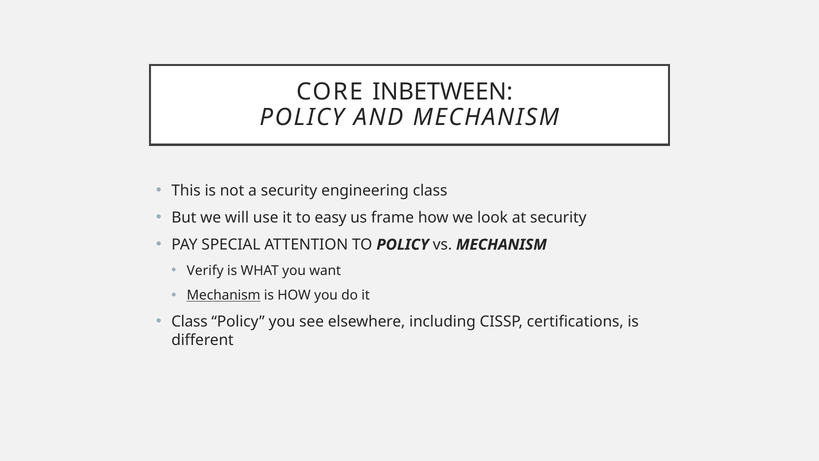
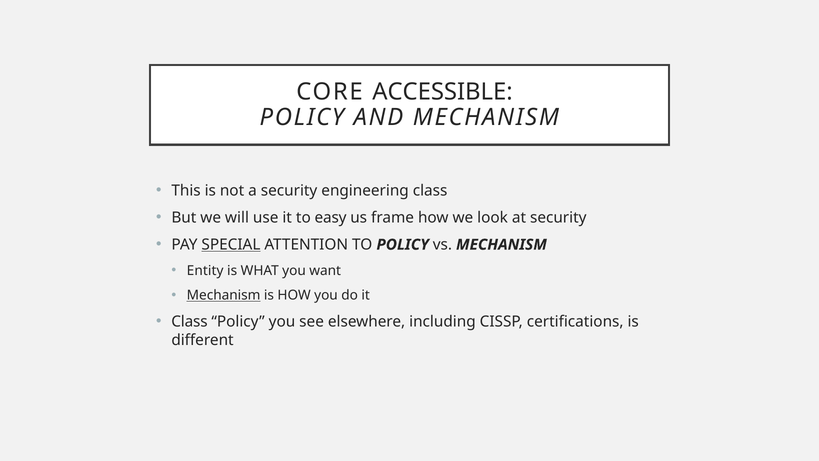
INBETWEEN: INBETWEEN -> ACCESSIBLE
SPECIAL underline: none -> present
Verify: Verify -> Entity
